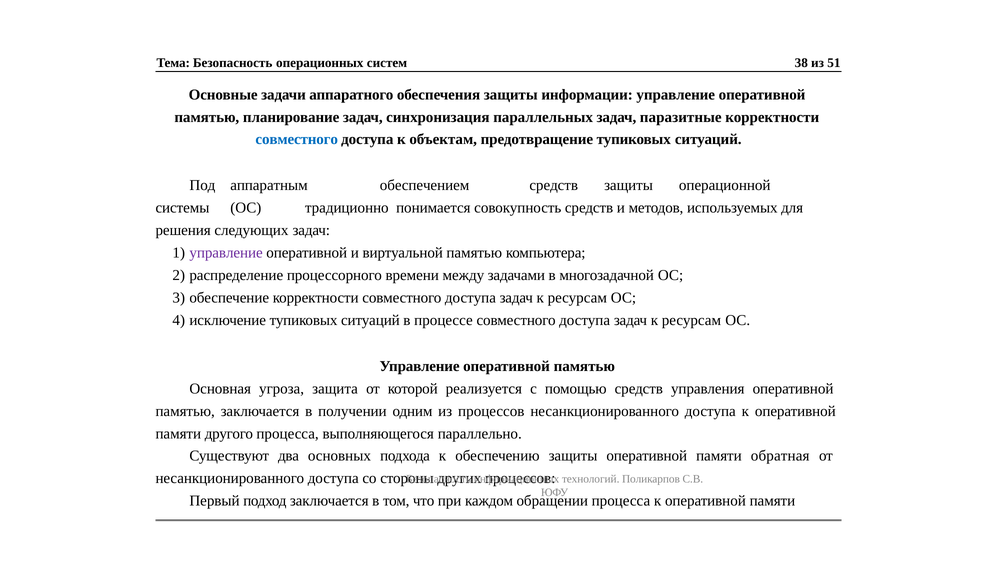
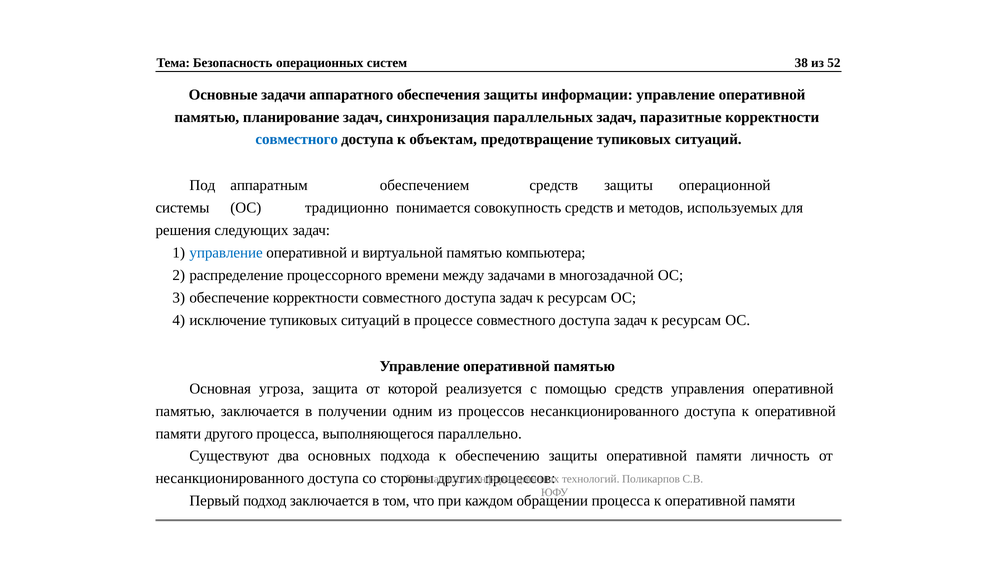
51: 51 -> 52
управление at (226, 253) colour: purple -> blue
обратная: обратная -> личность
